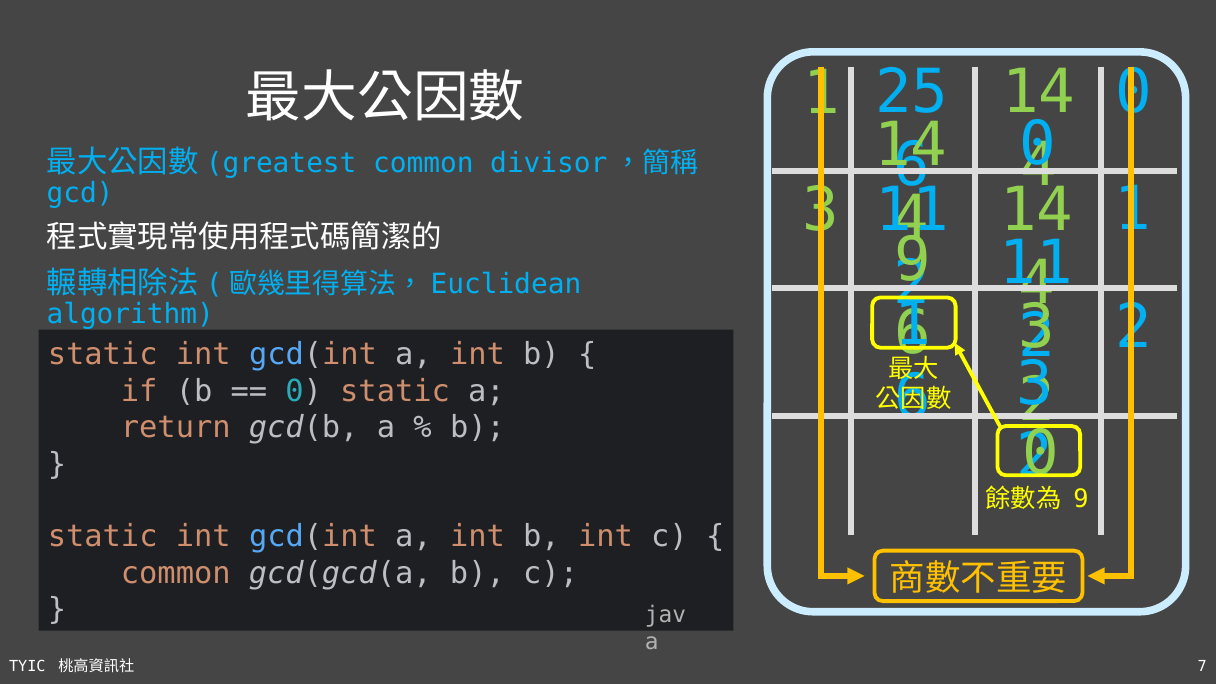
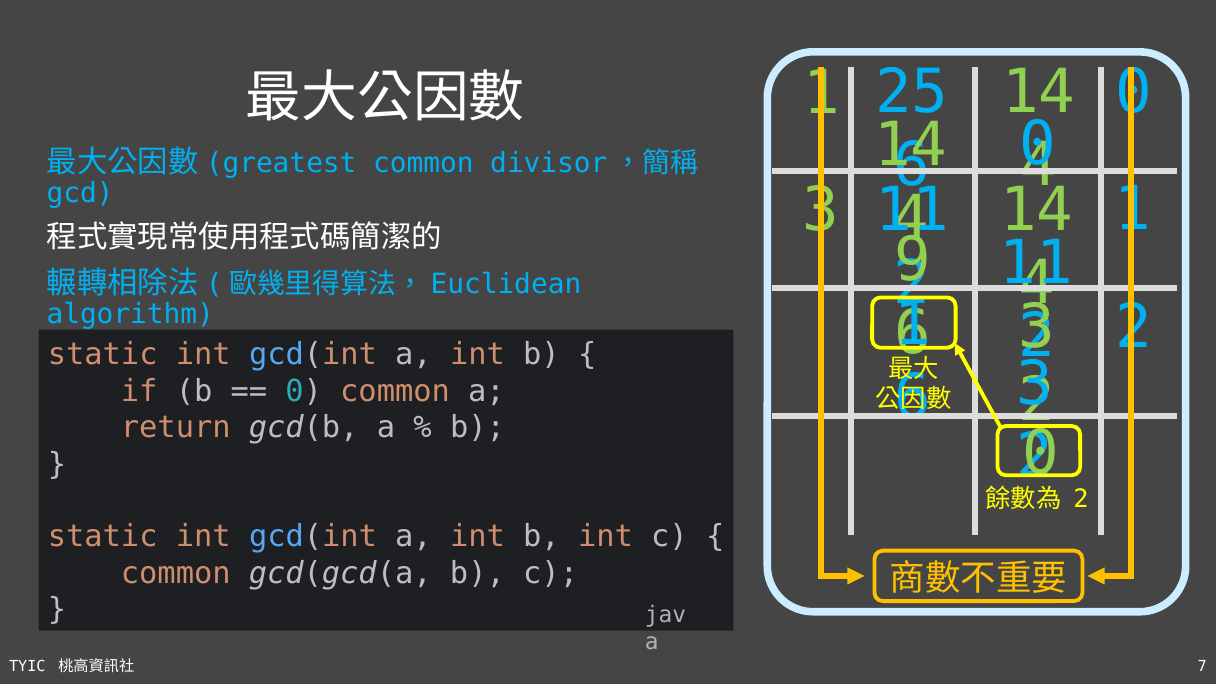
0 static: static -> common
9 at (1081, 500): 9 -> 2
